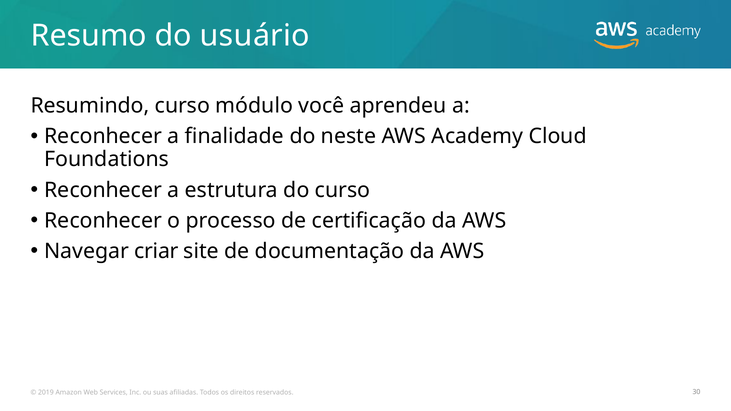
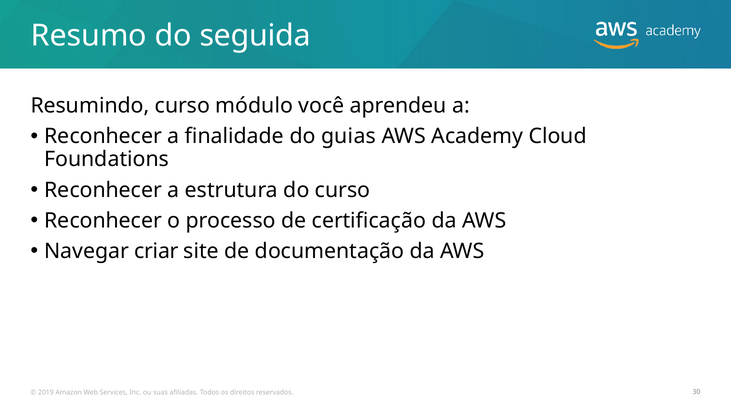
usuário: usuário -> seguida
neste: neste -> guias
